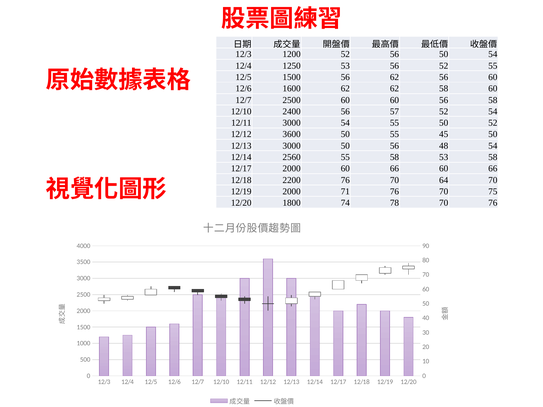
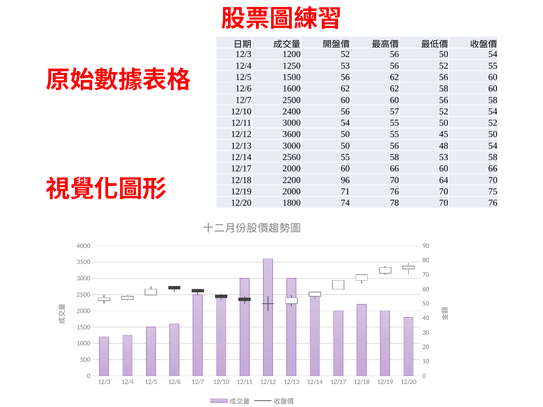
2200 76: 76 -> 96
